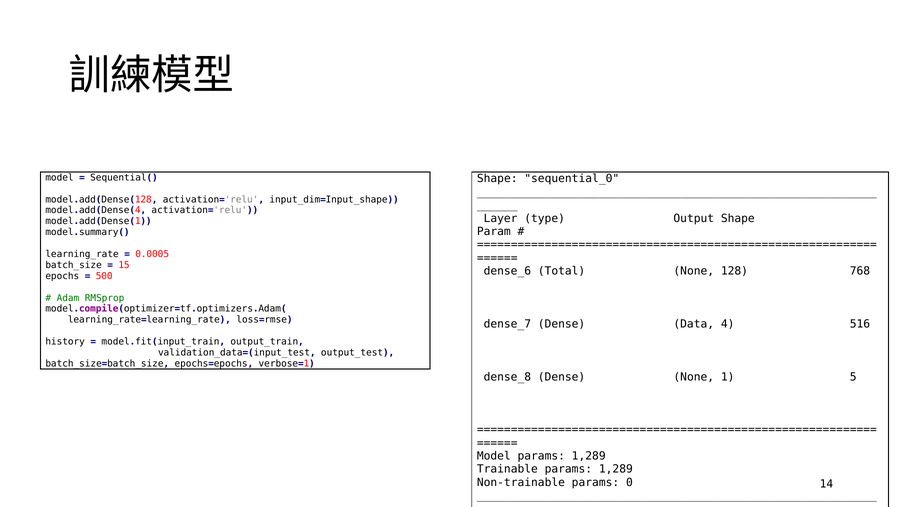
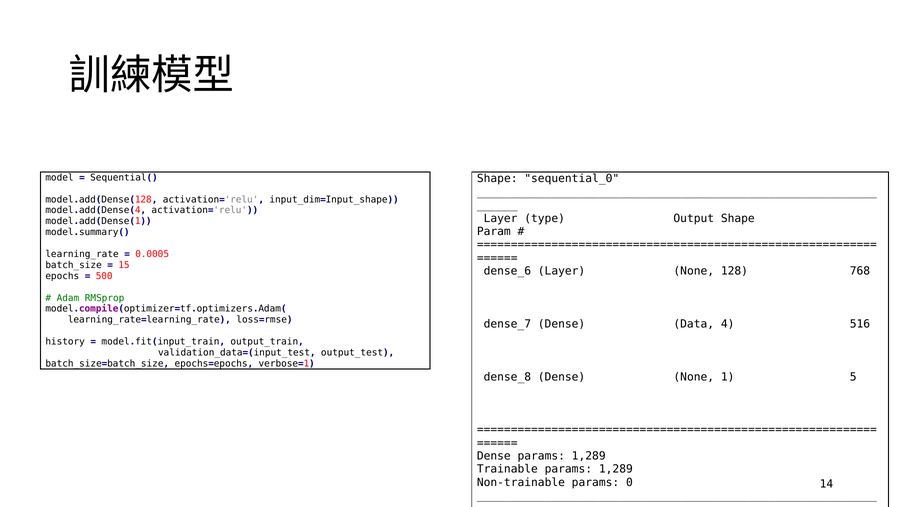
Total at (562, 271): Total -> Layer
Model at (494, 456): Model -> Dense
